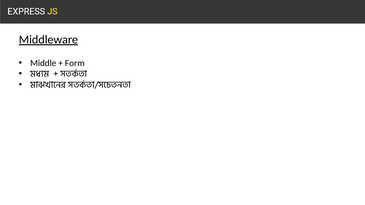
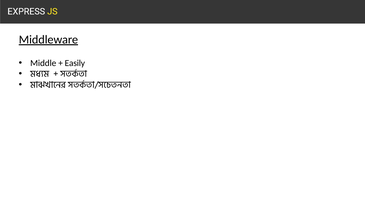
Form: Form -> Easily
